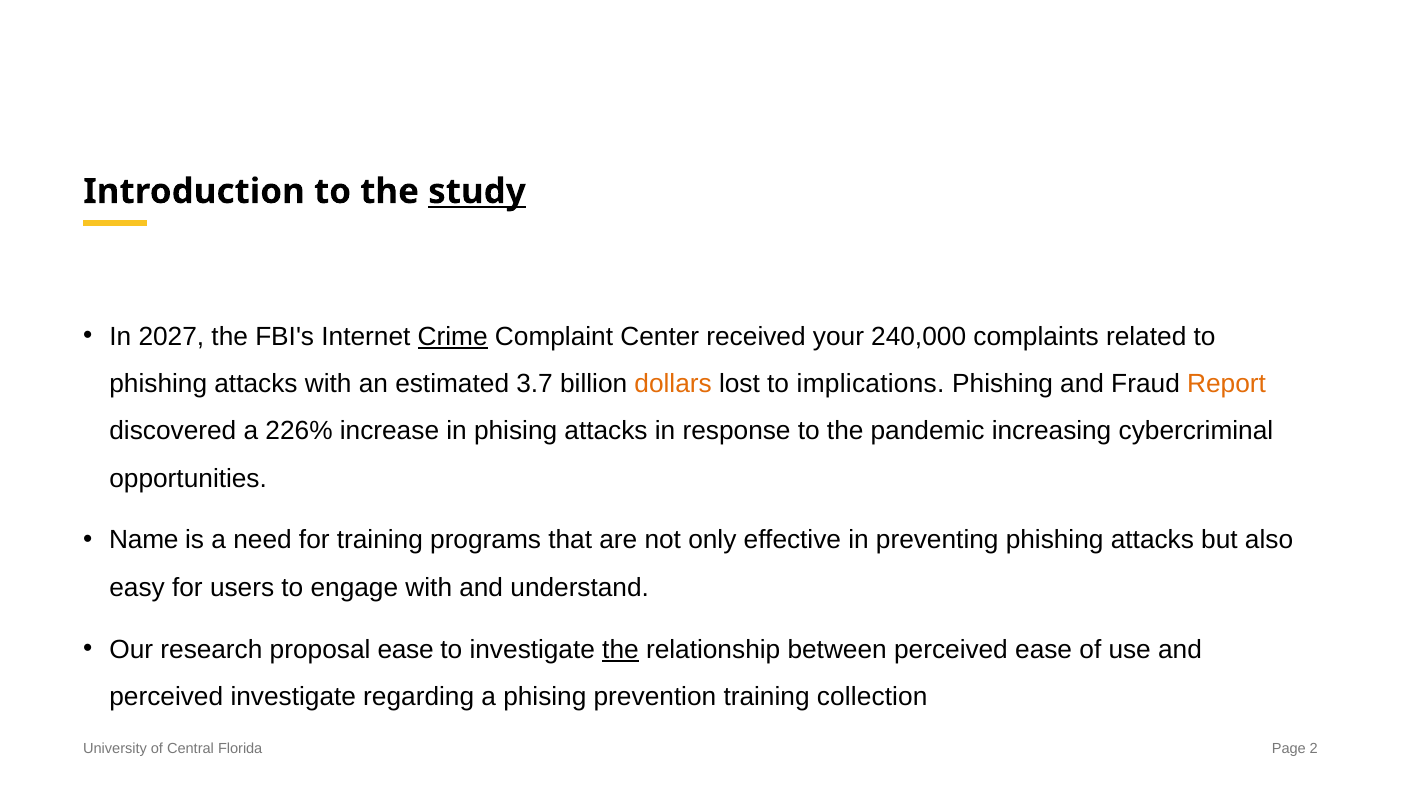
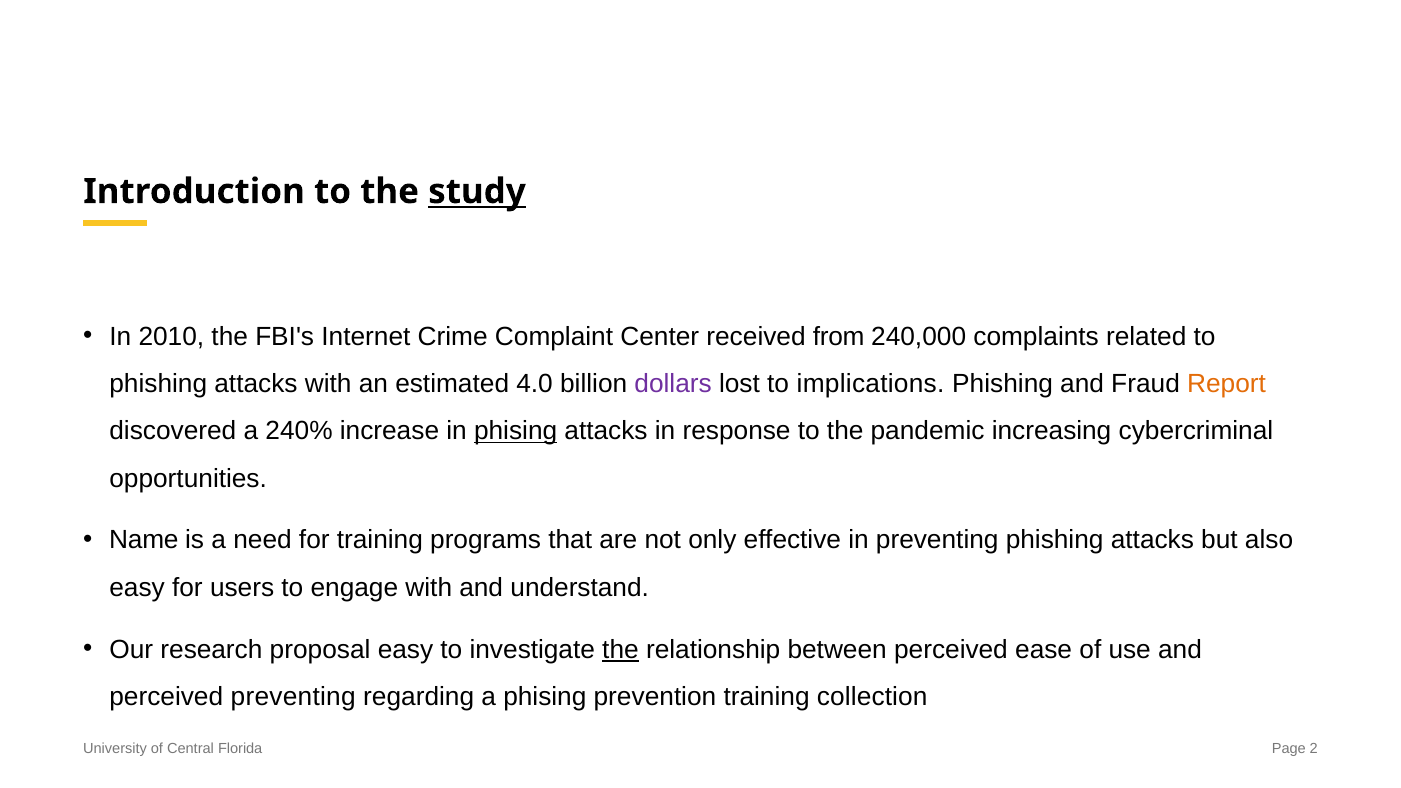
2027: 2027 -> 2010
Crime underline: present -> none
your: your -> from
3.7: 3.7 -> 4.0
dollars colour: orange -> purple
226%: 226% -> 240%
phising at (516, 431) underline: none -> present
proposal ease: ease -> easy
perceived investigate: investigate -> preventing
